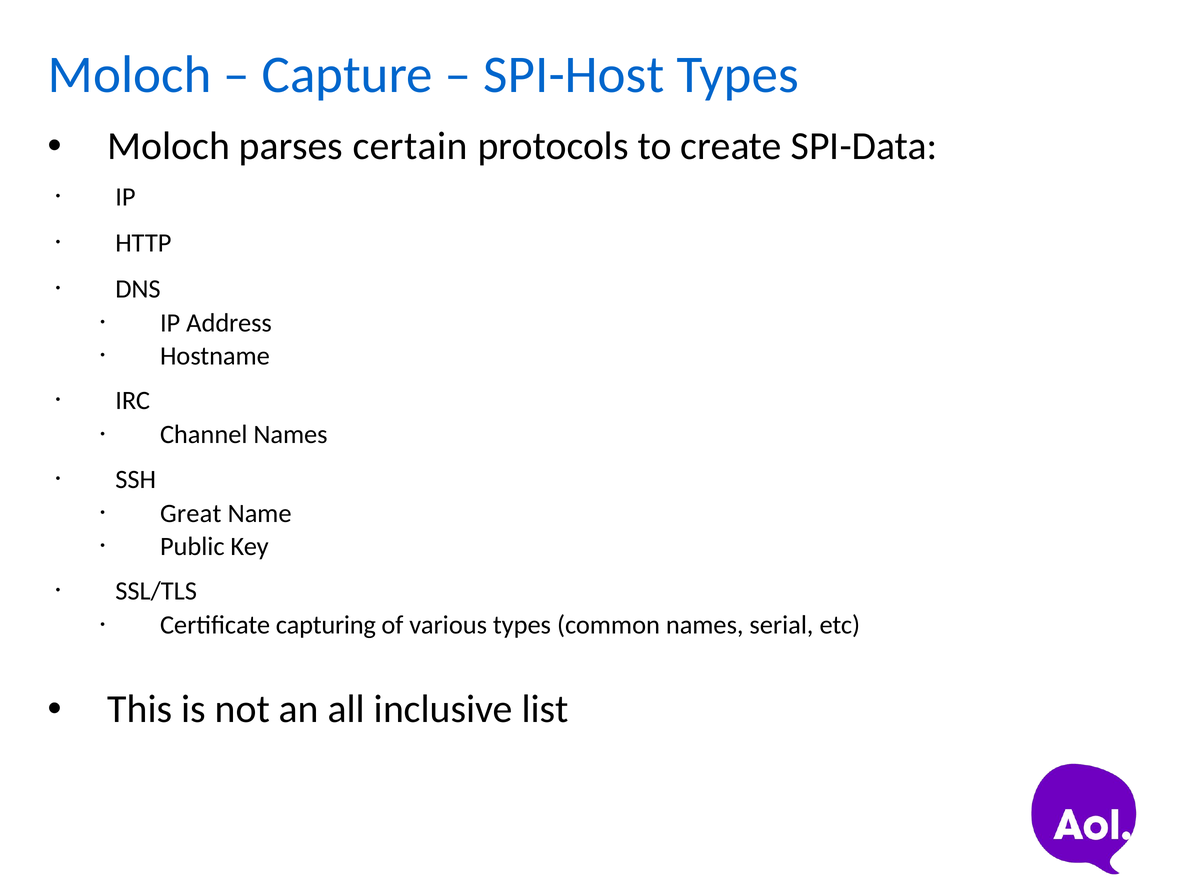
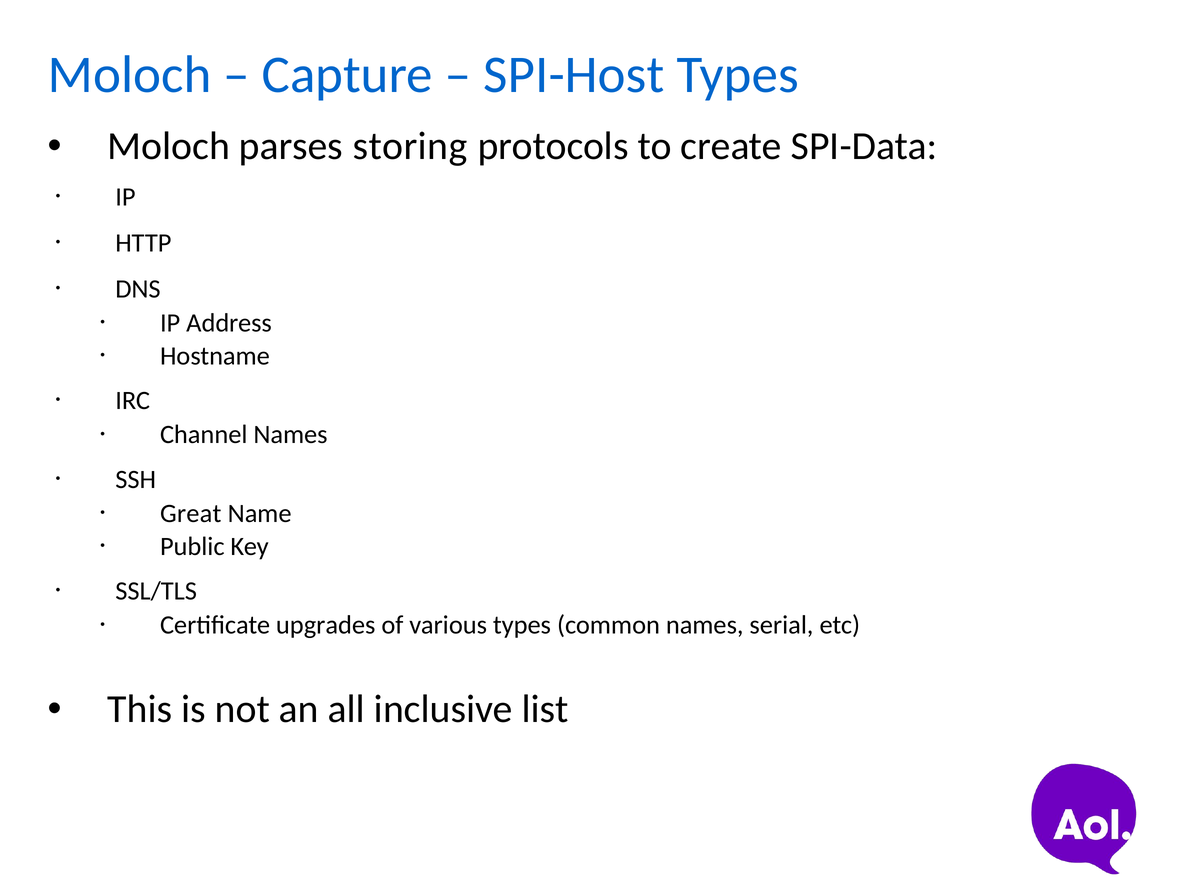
certain: certain -> storing
capturing: capturing -> upgrades
